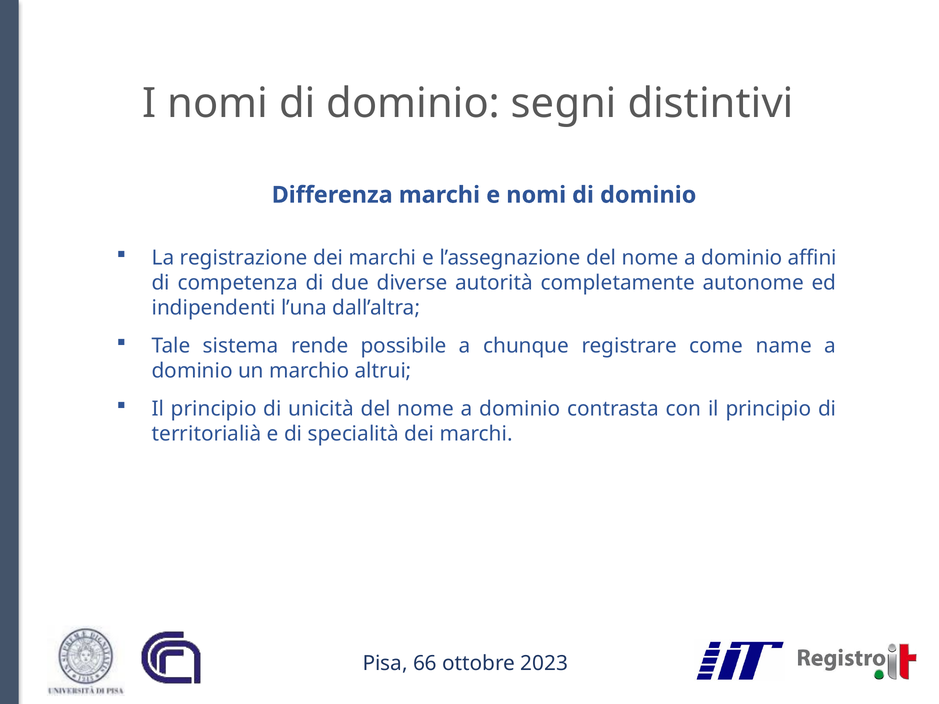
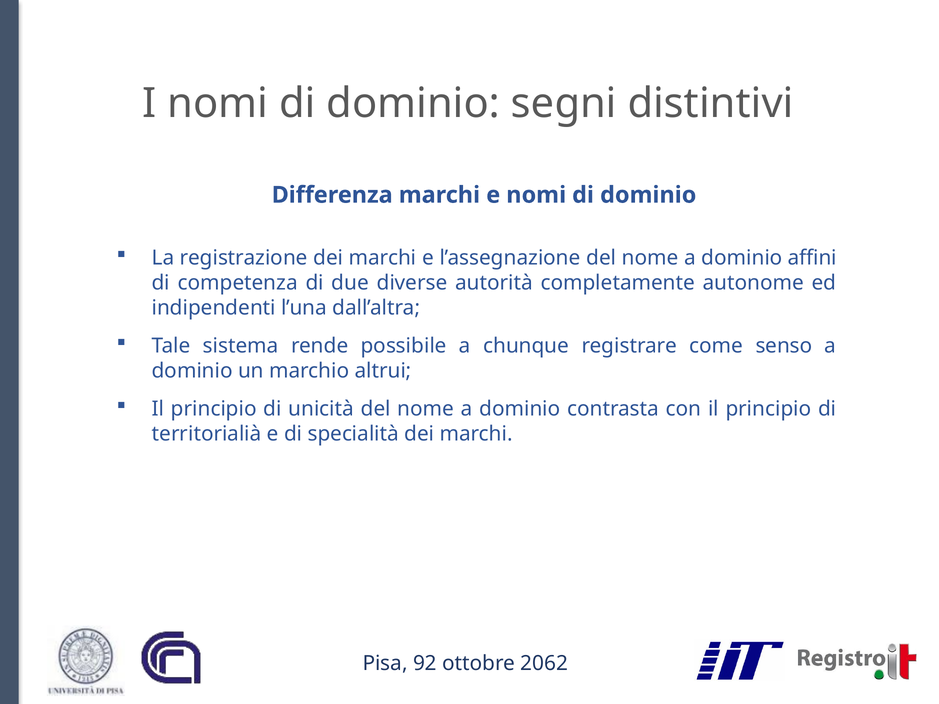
name: name -> senso
66: 66 -> 92
2023: 2023 -> 2062
